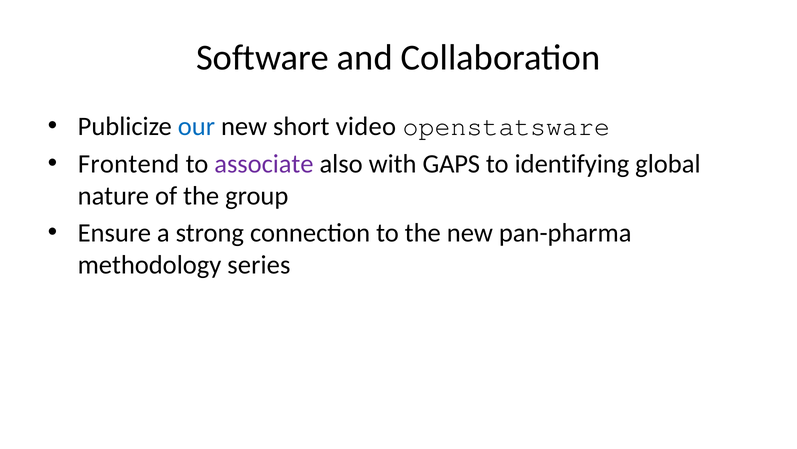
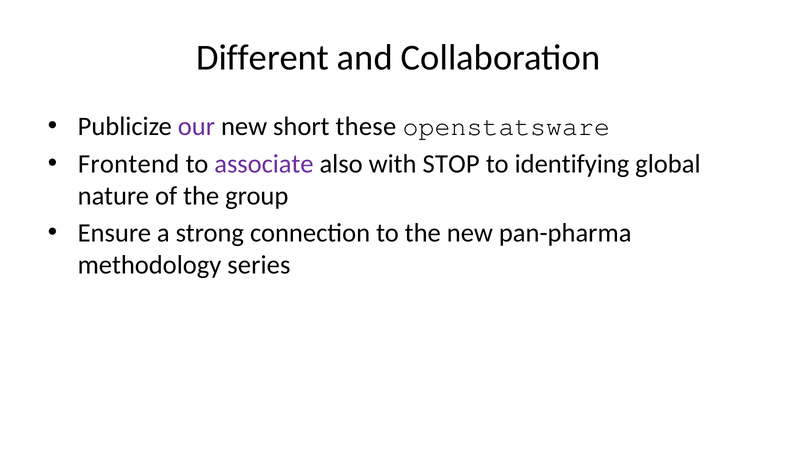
Software: Software -> Different
our colour: blue -> purple
video: video -> these
GAPS: GAPS -> STOP
